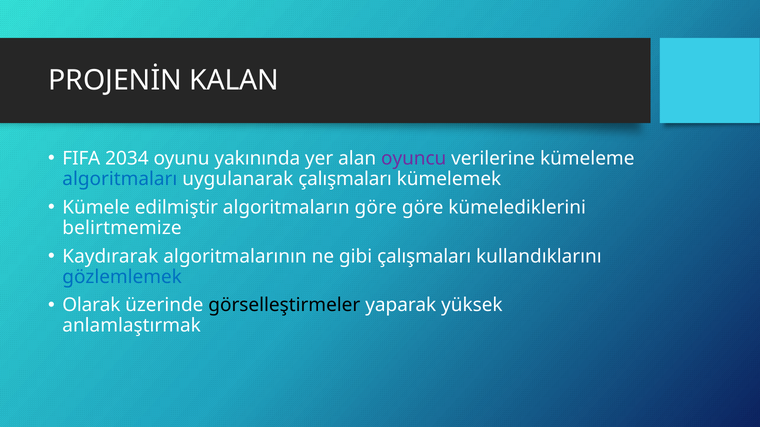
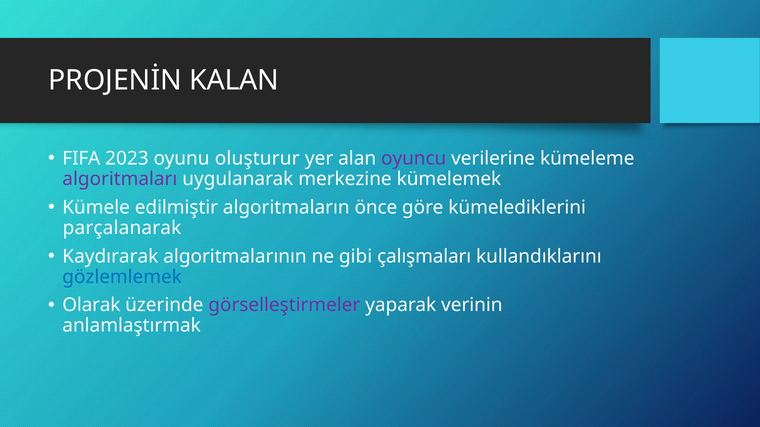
2034: 2034 -> 2023
yakınında: yakınında -> oluşturur
algoritmaları colour: blue -> purple
uygulanarak çalışmaları: çalışmaları -> merkezine
algoritmaların göre: göre -> önce
belirtmemize: belirtmemize -> parçalanarak
görselleştirmeler colour: black -> purple
yüksek: yüksek -> verinin
